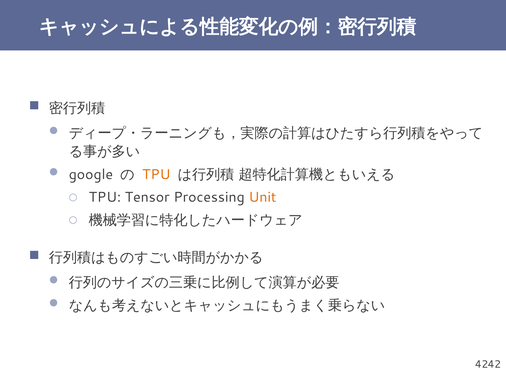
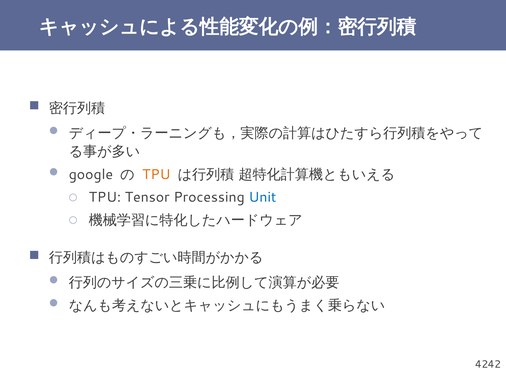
Unit colour: orange -> blue
